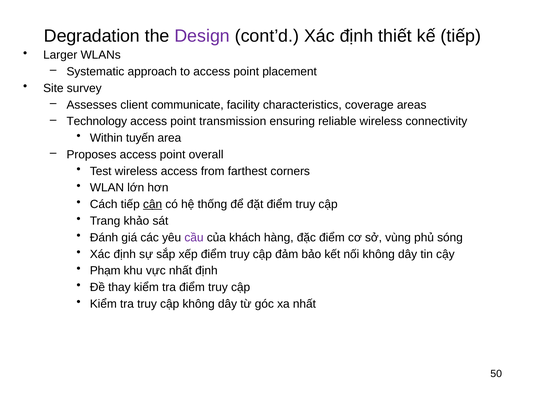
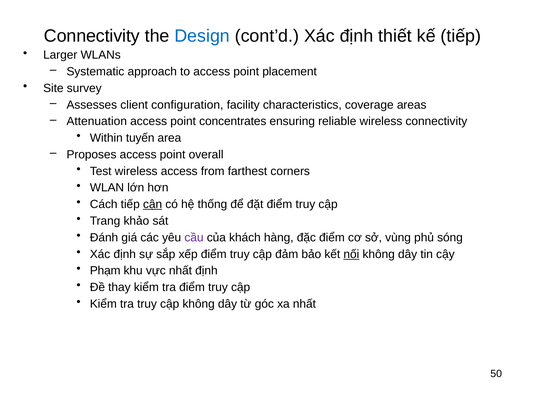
Degradation at (92, 36): Degradation -> Connectivity
Design colour: purple -> blue
communicate: communicate -> configuration
Technology: Technology -> Attenuation
transmission: transmission -> concentrates
nối underline: none -> present
